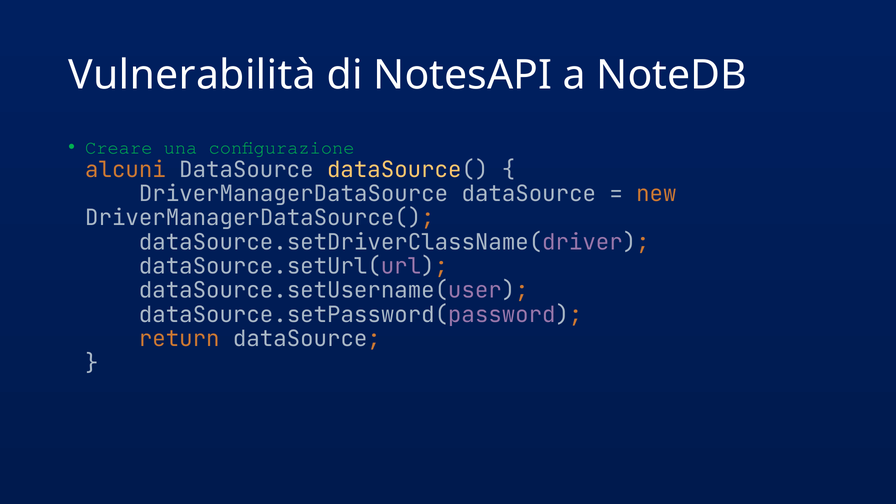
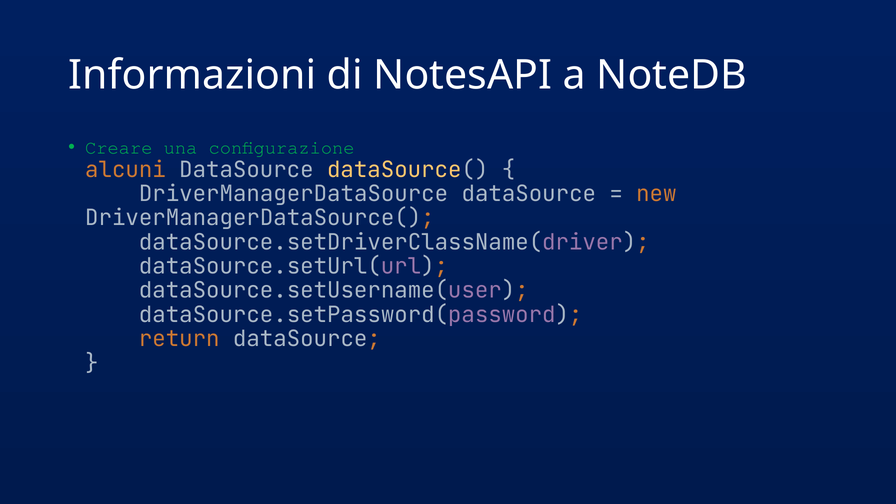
Vulnerabilità: Vulnerabilità -> Informazioni
